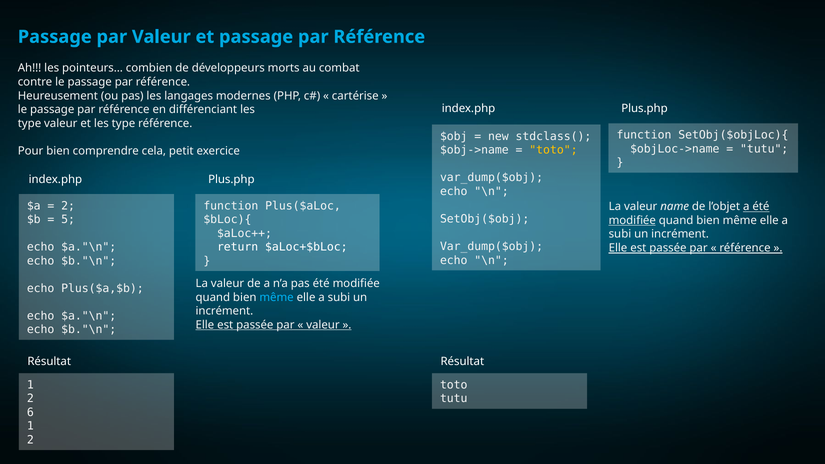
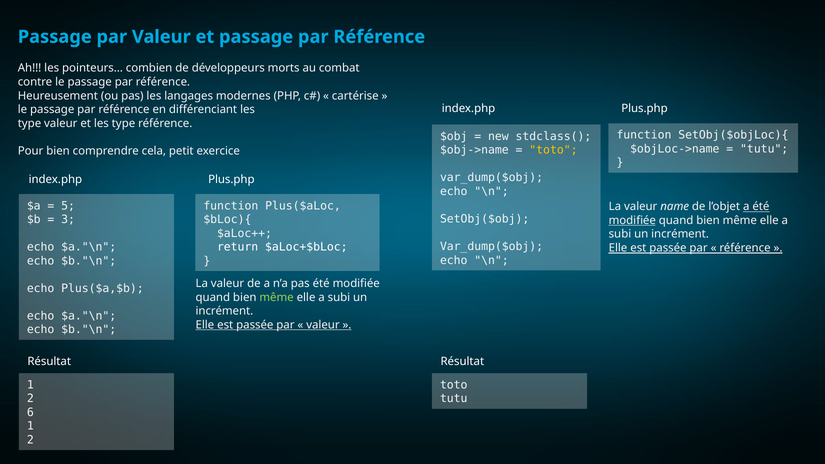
2 at (68, 206): 2 -> 5
5: 5 -> 3
même at (277, 297) colour: light blue -> light green
